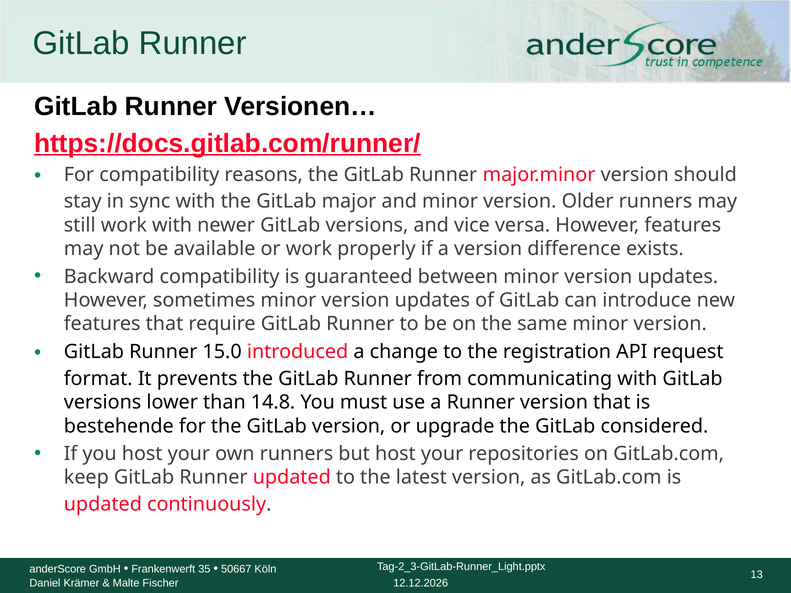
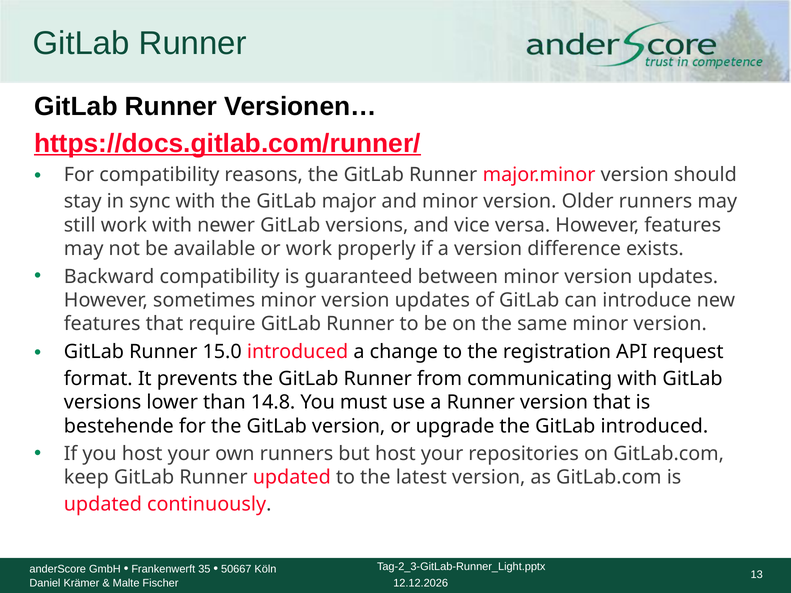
GitLab considered: considered -> introduced
